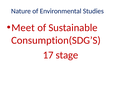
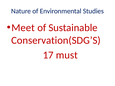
Consumption(SDG’S: Consumption(SDG’S -> Conservation(SDG’S
stage: stage -> must
